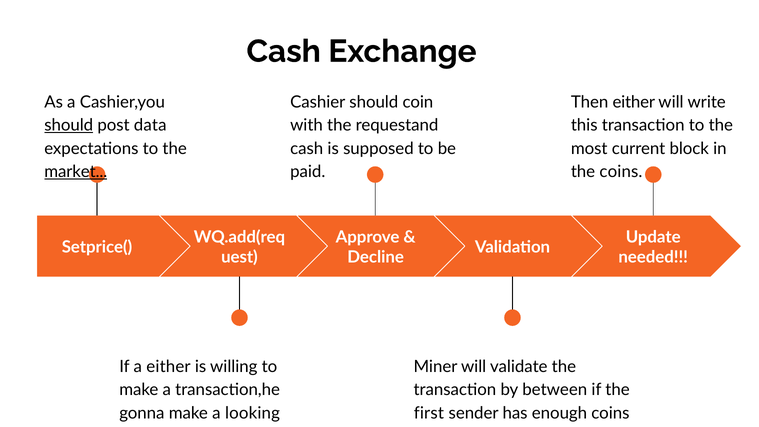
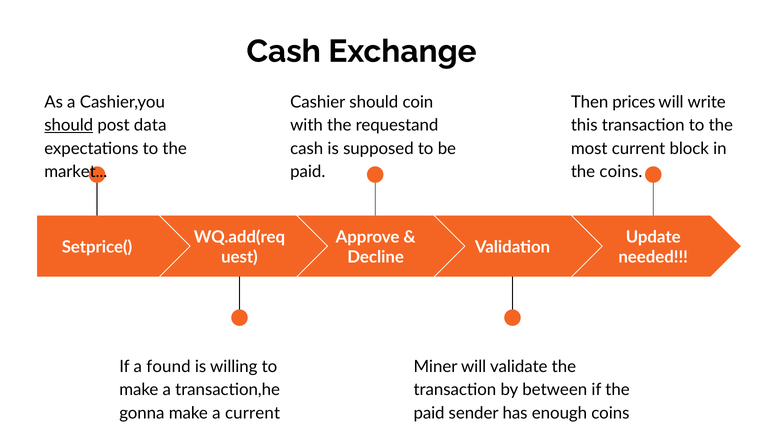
Then either: either -> prices
market underline: present -> none
a either: either -> found
a looking: looking -> current
first at (429, 413): first -> paid
